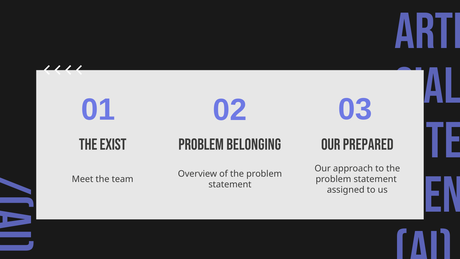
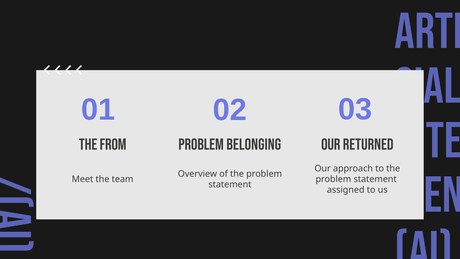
EXIST: EXIST -> FROM
PREPARED: PREPARED -> RETURNED
